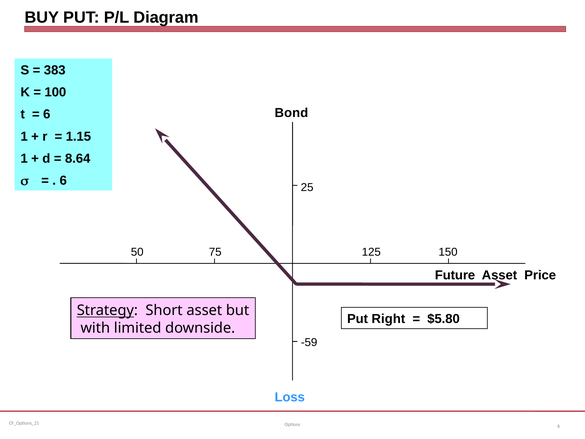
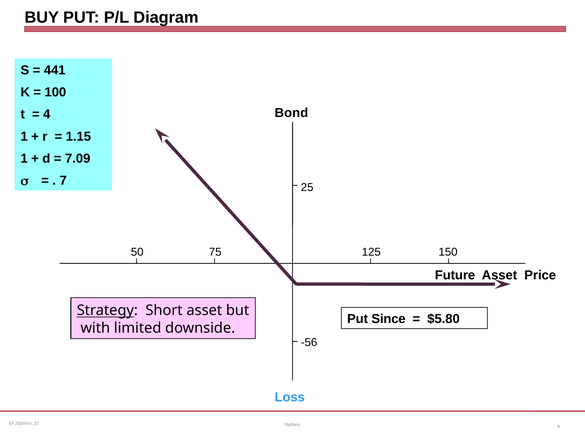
383: 383 -> 441
6 at (47, 114): 6 -> 4
8.64: 8.64 -> 7.09
6 at (63, 181): 6 -> 7
Right: Right -> Since
-59: -59 -> -56
